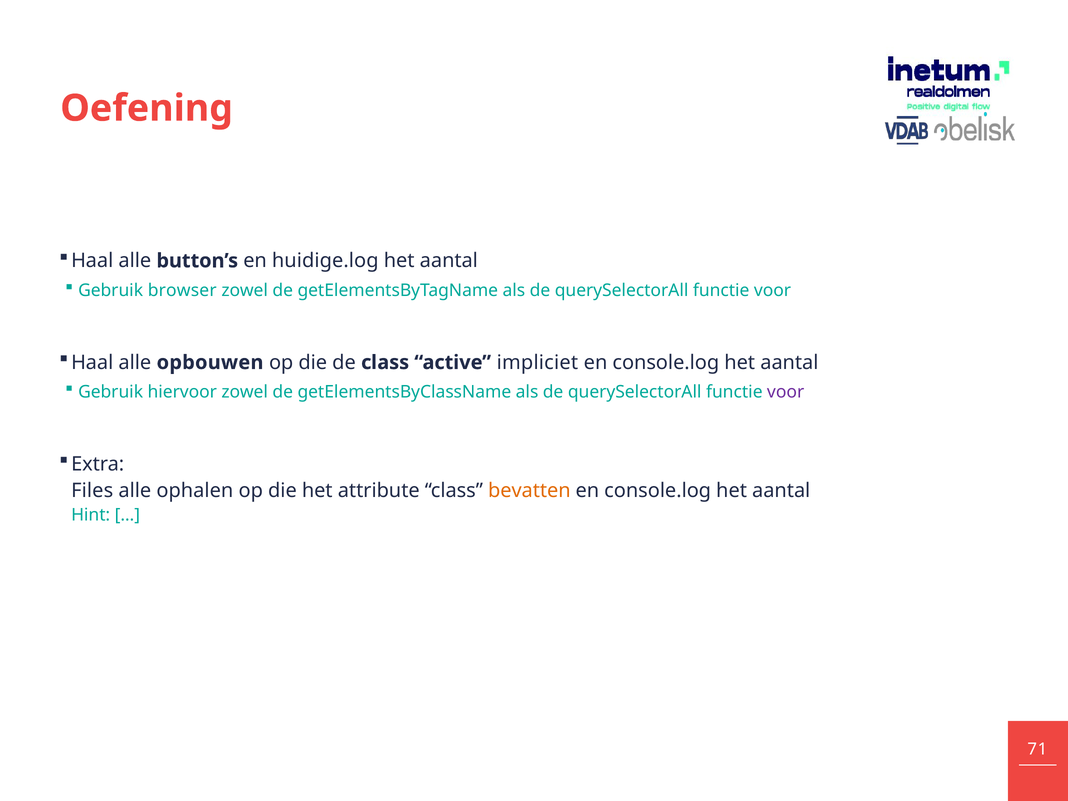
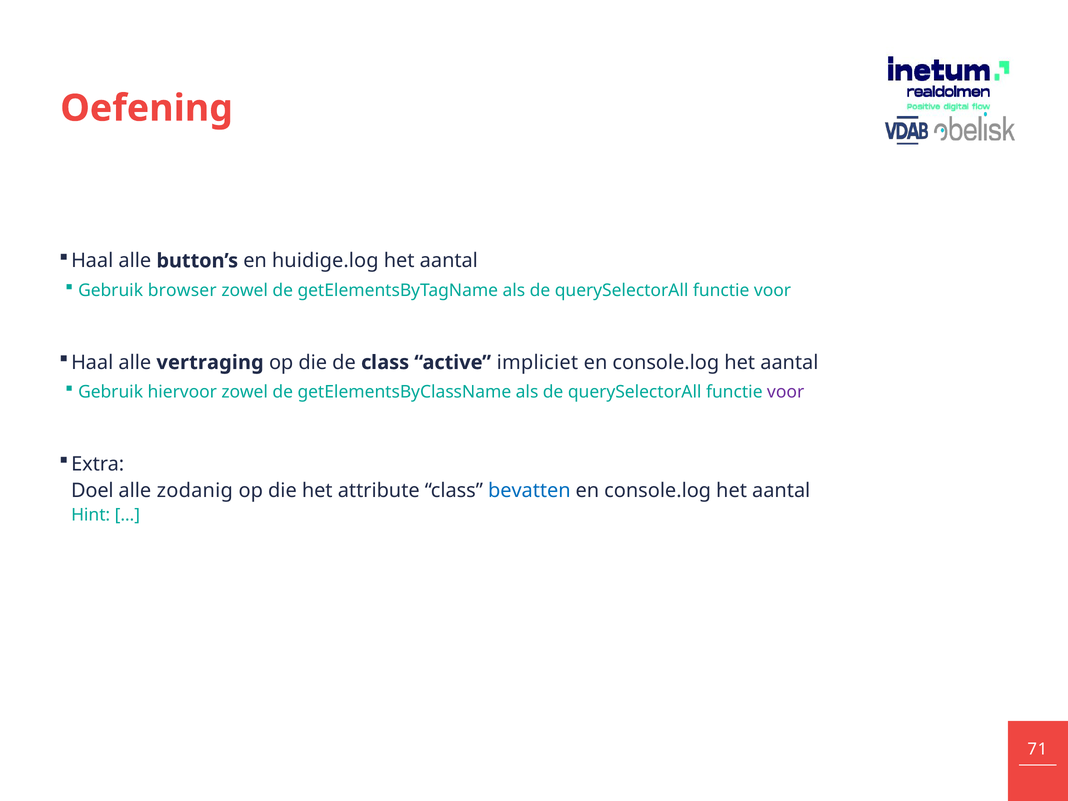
opbouwen: opbouwen -> vertraging
Files: Files -> Doel
ophalen: ophalen -> zodanig
bevatten colour: orange -> blue
